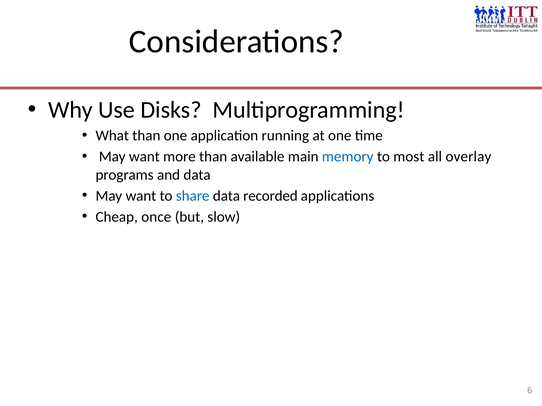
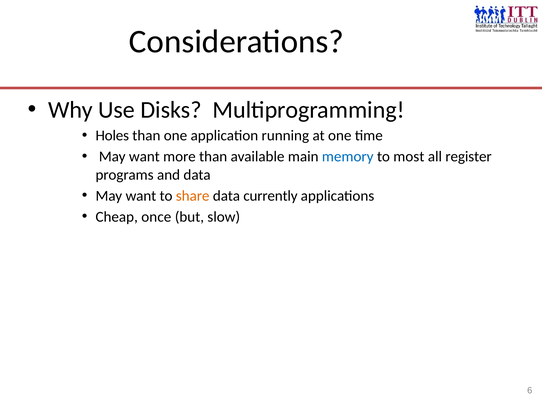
What: What -> Holes
overlay: overlay -> register
share colour: blue -> orange
recorded: recorded -> currently
